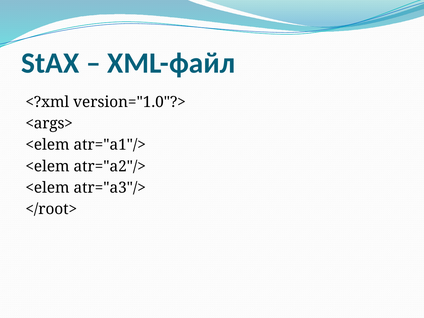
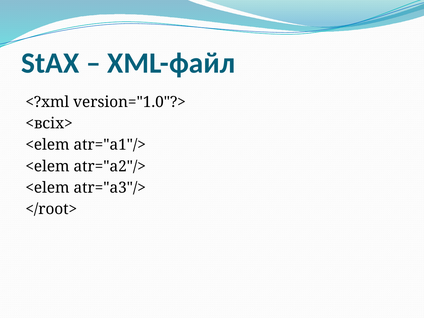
<args>: <args> -> <всіх>
